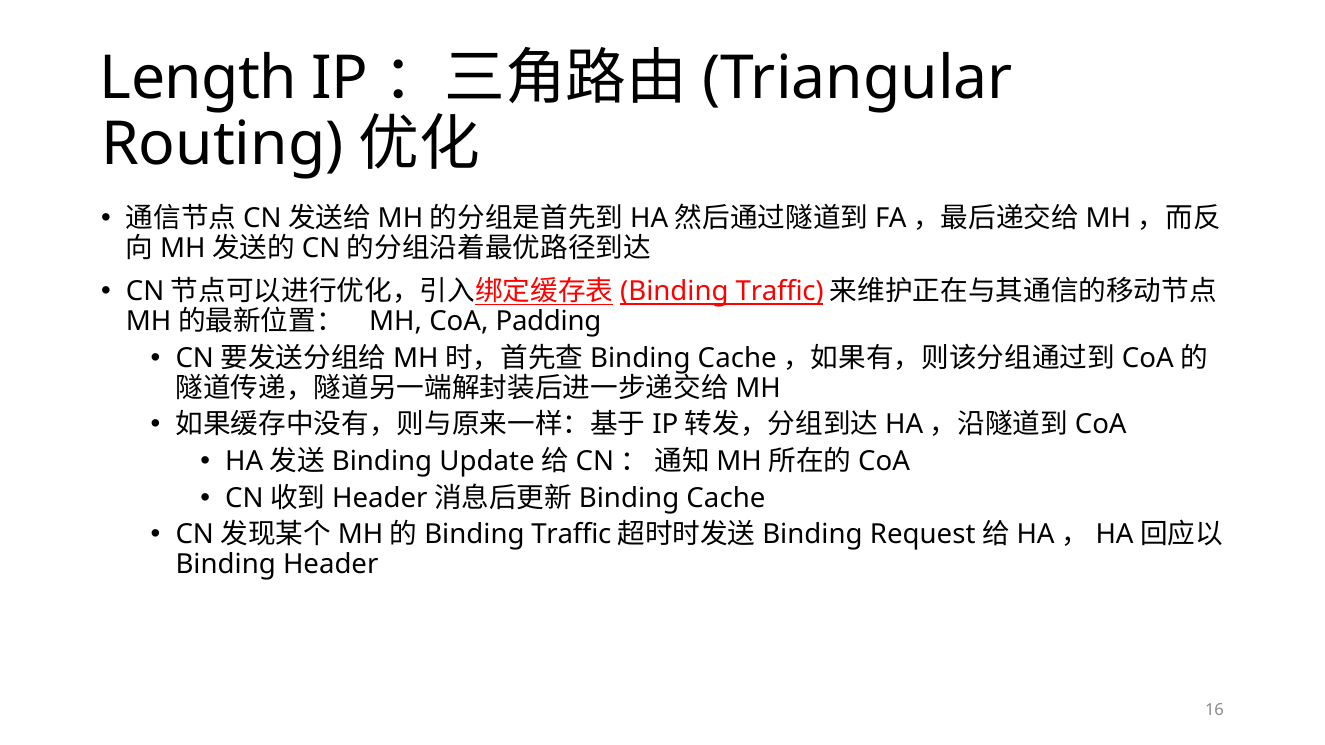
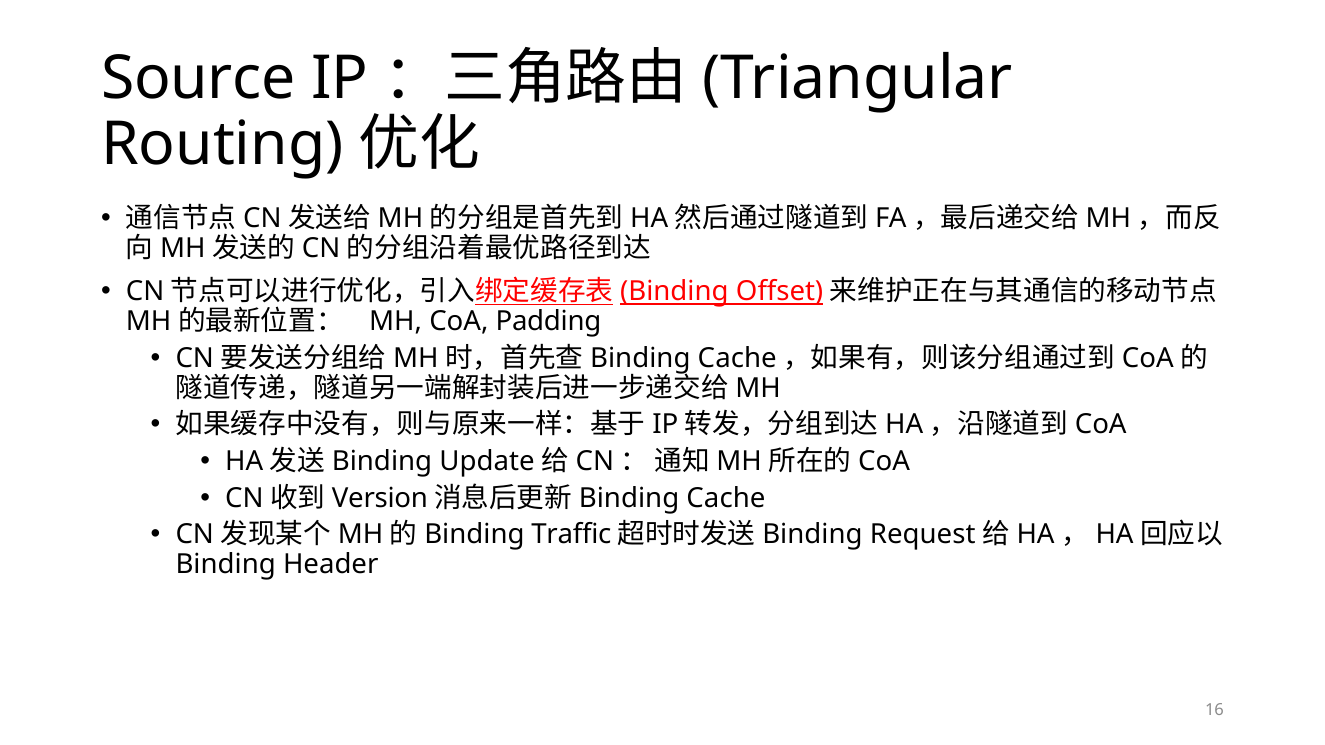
Length: Length -> Source
Traffic at (780, 292): Traffic -> Offset
Header at (380, 498): Header -> Version
